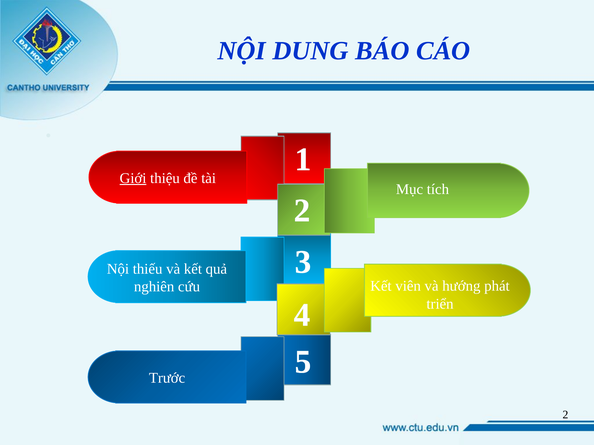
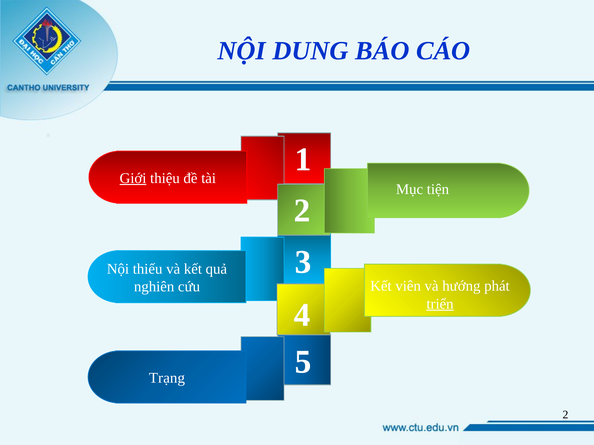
tích: tích -> tiện
triển underline: none -> present
Trước: Trước -> Trạng
